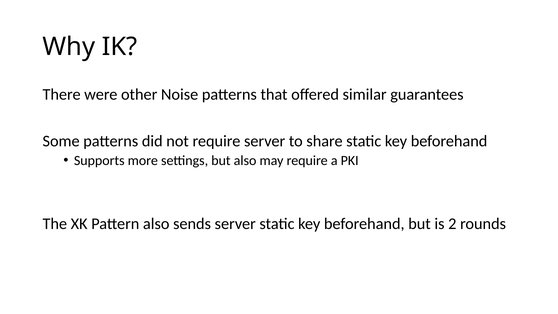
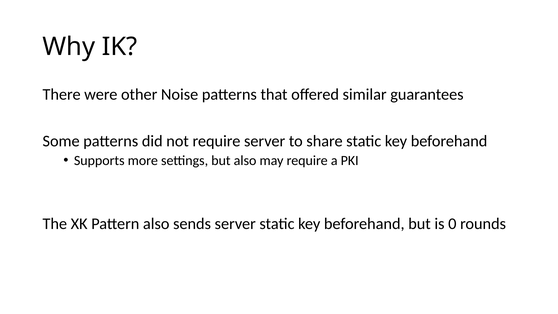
2: 2 -> 0
